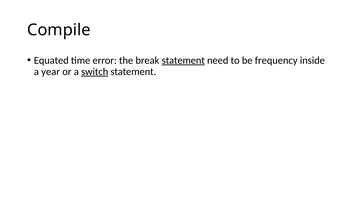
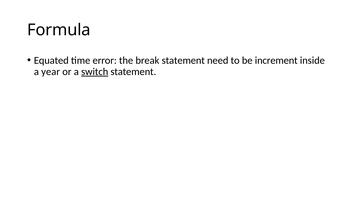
Compile: Compile -> Formula
statement at (183, 60) underline: present -> none
frequency: frequency -> increment
